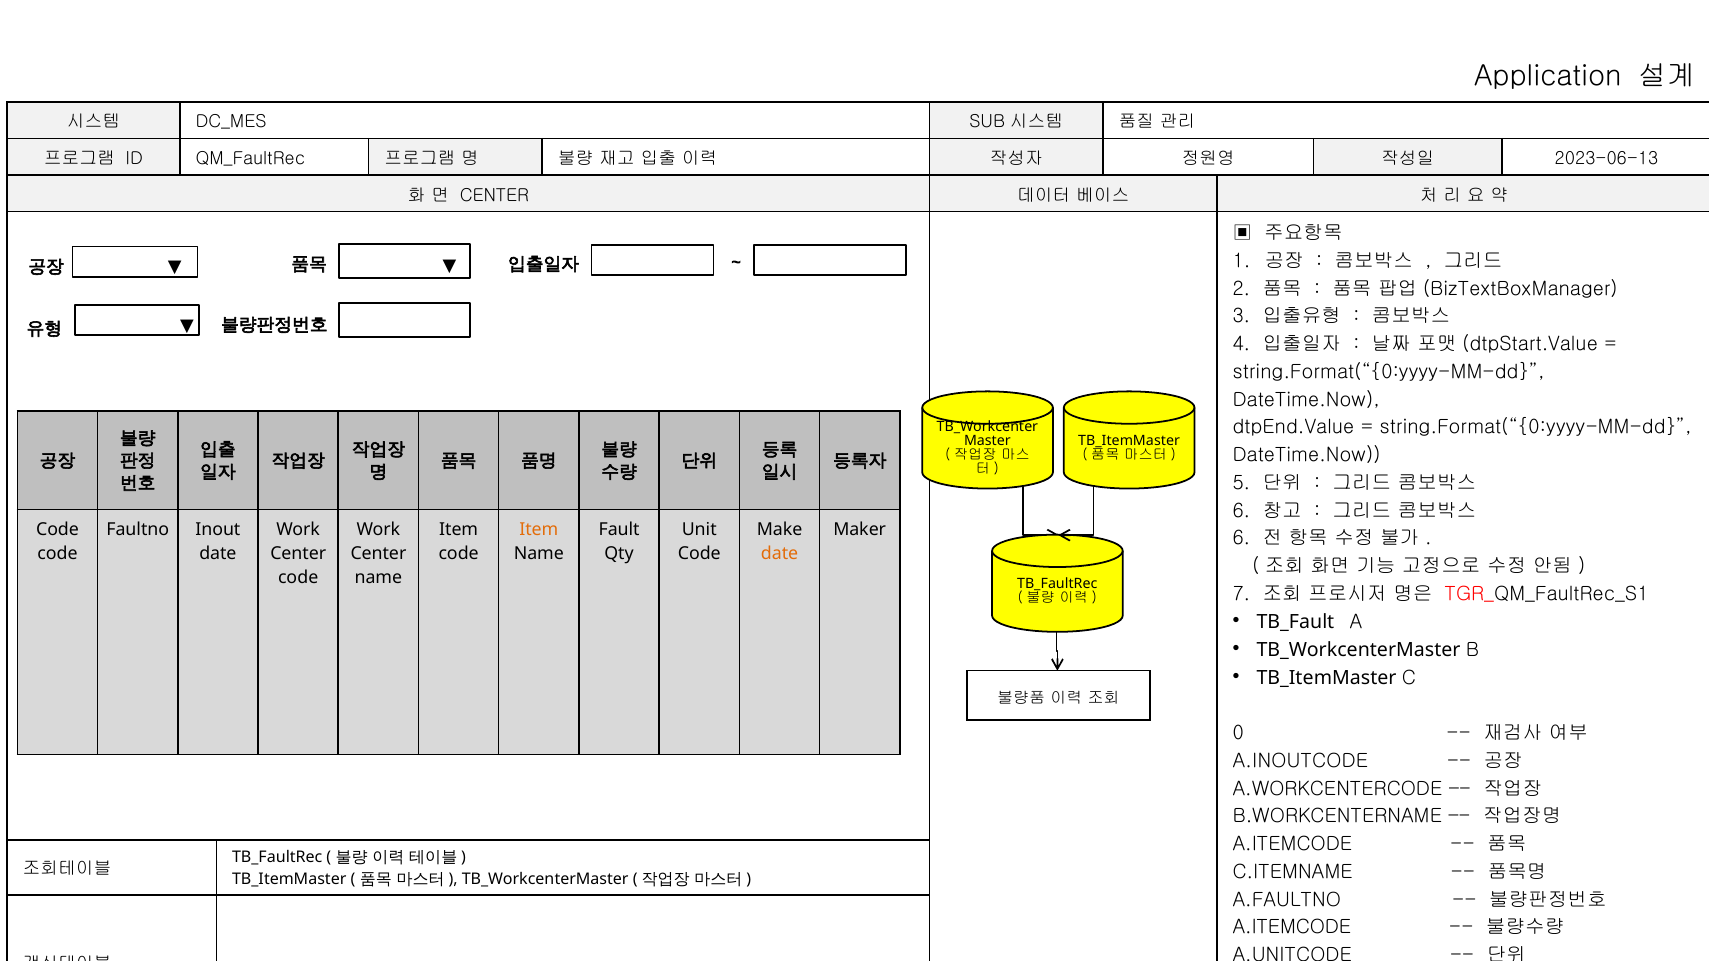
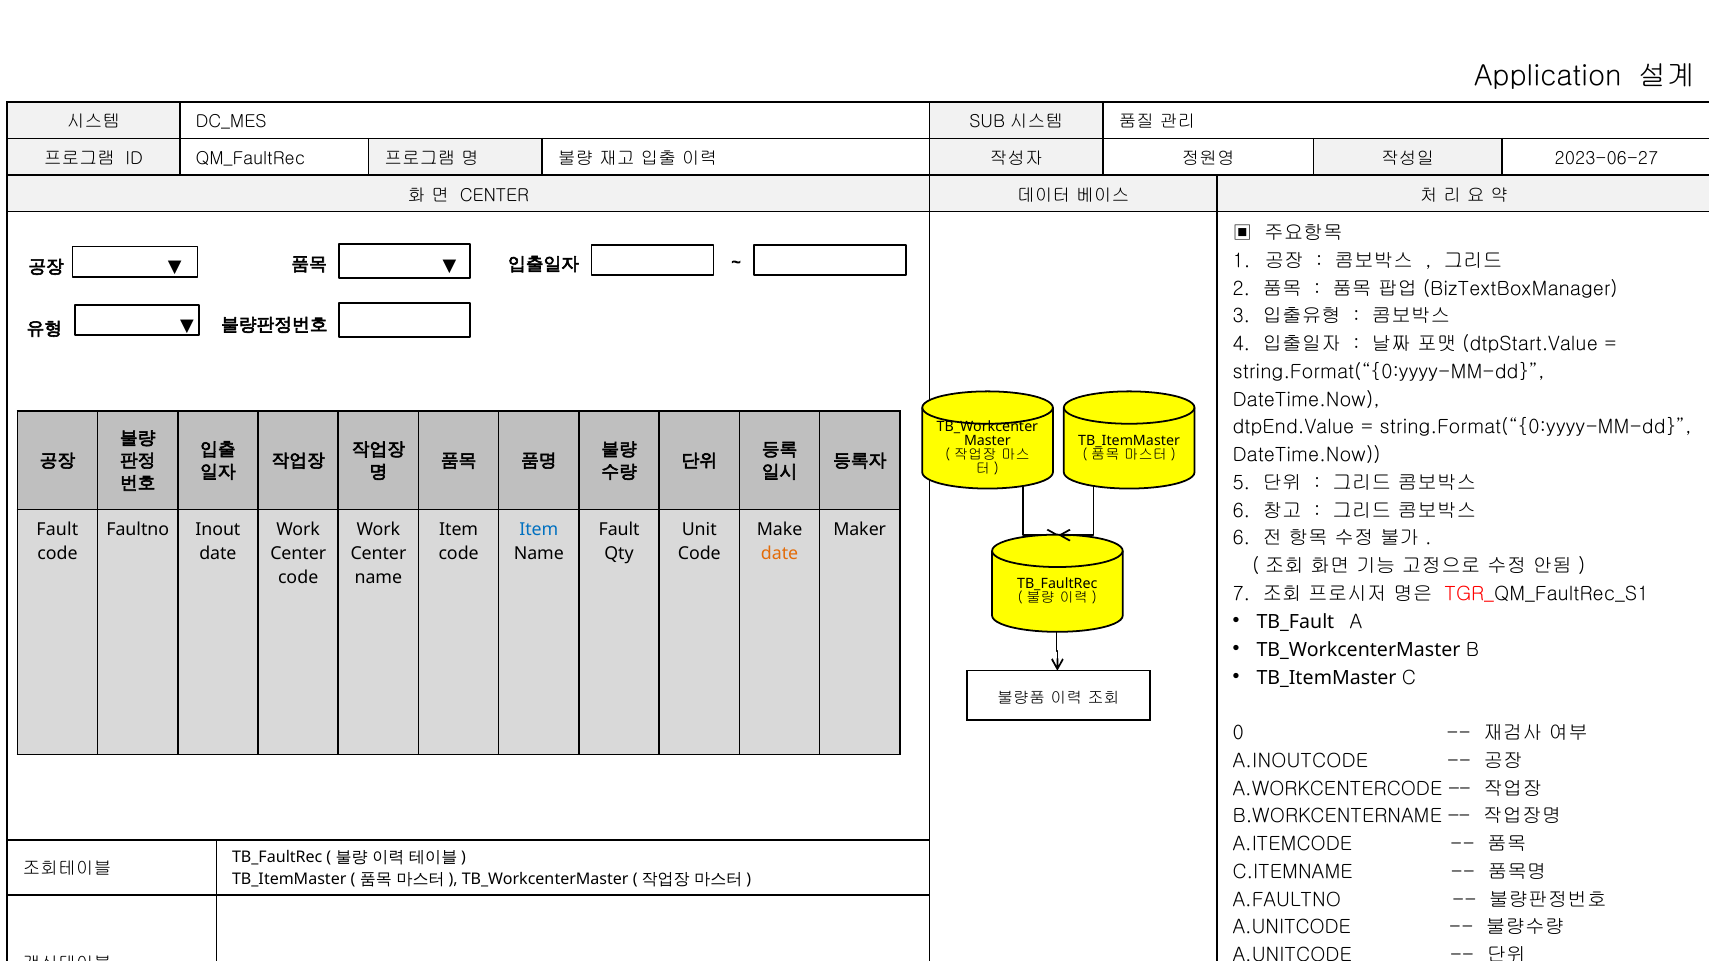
2023-06-13: 2023-06-13 -> 2023-06-27
Code at (57, 529): Code -> Fault
Item at (539, 529) colour: orange -> blue
A.ITEMCODE at (1292, 928): A.ITEMCODE -> A.UNITCODE
